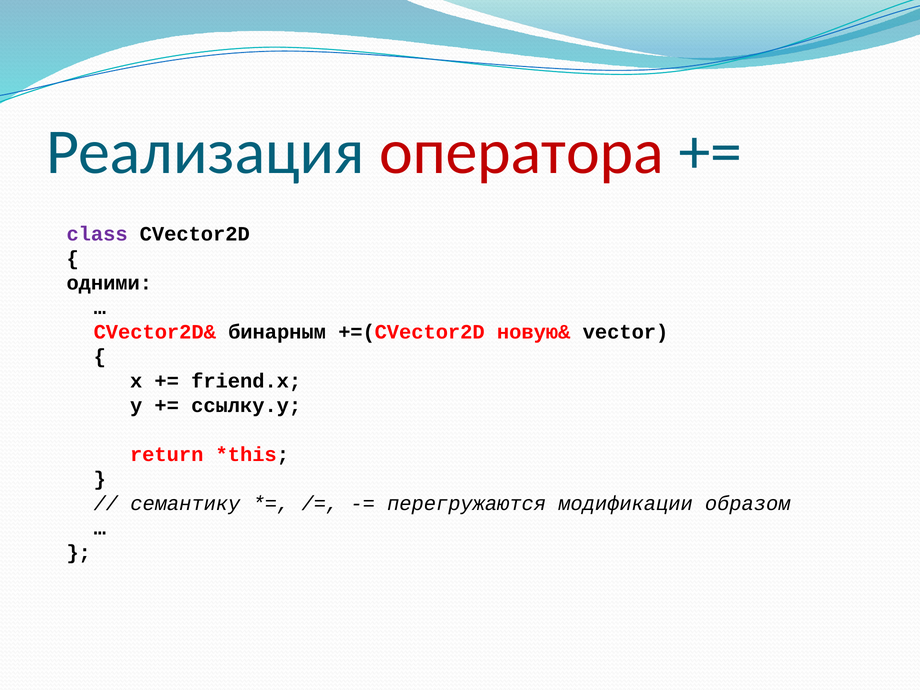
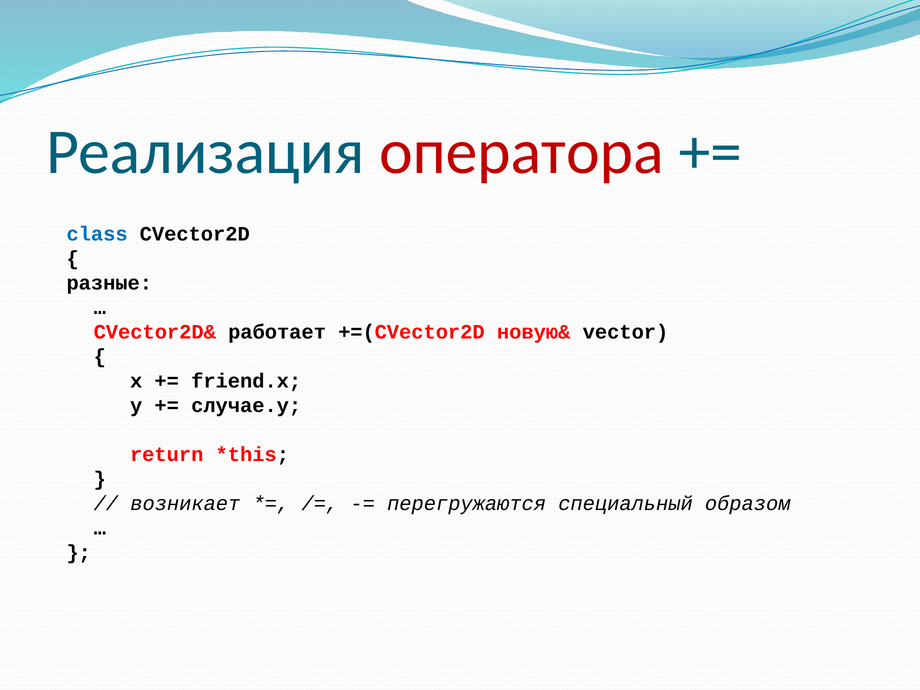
class colour: purple -> blue
одними: одними -> разные
бинарным: бинарным -> работает
ссылку.y: ссылку.y -> случае.y
семантику: семантику -> возникает
модификации: модификации -> специальный
